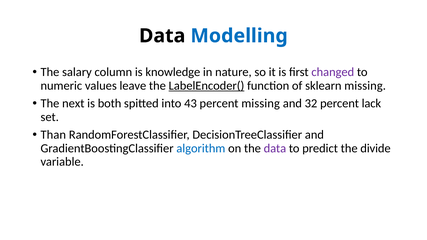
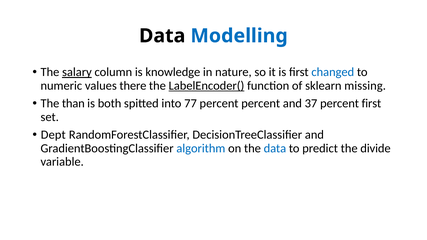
salary underline: none -> present
changed colour: purple -> blue
leave: leave -> there
next: next -> than
43: 43 -> 77
percent missing: missing -> percent
32: 32 -> 37
percent lack: lack -> first
Than: Than -> Dept
data at (275, 148) colour: purple -> blue
